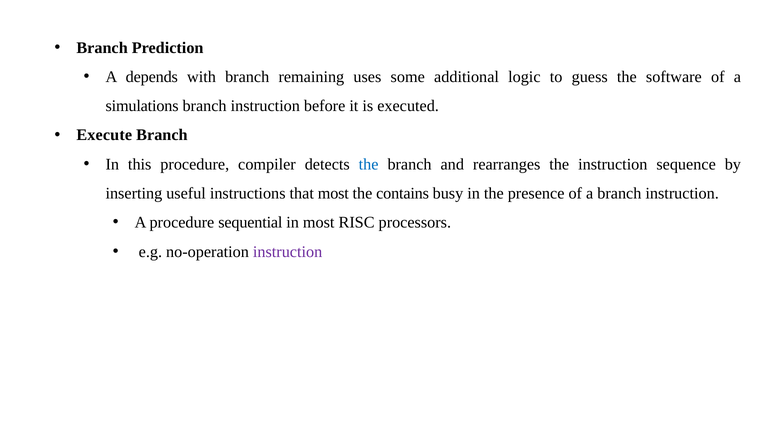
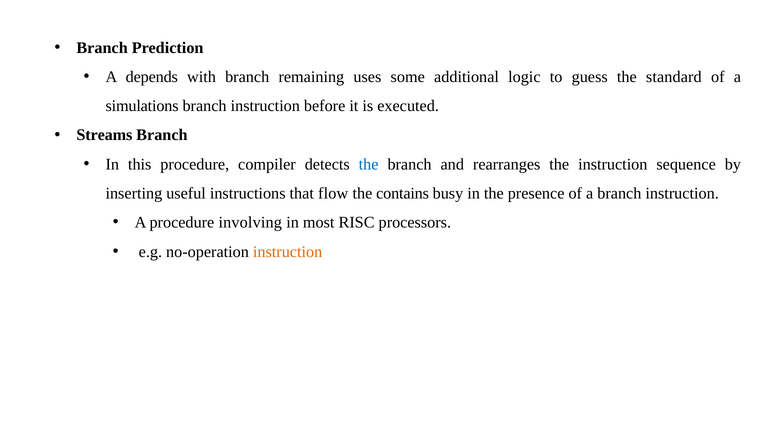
software: software -> standard
Execute: Execute -> Streams
that most: most -> flow
sequential: sequential -> involving
instruction at (288, 252) colour: purple -> orange
